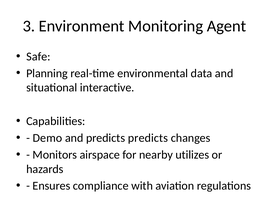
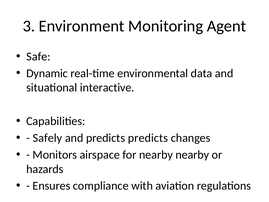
Planning: Planning -> Dynamic
Demo: Demo -> Safely
nearby utilizes: utilizes -> nearby
